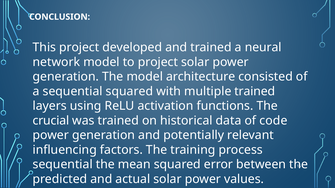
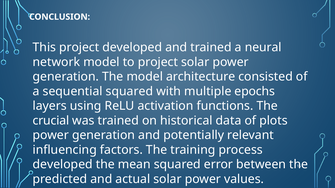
multiple trained: trained -> epochs
code: code -> plots
sequential at (63, 165): sequential -> developed
